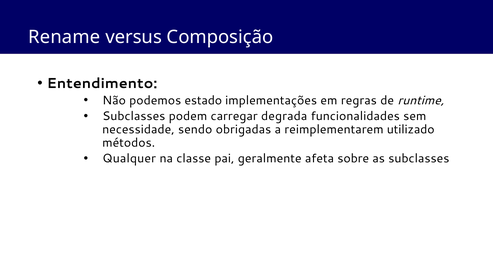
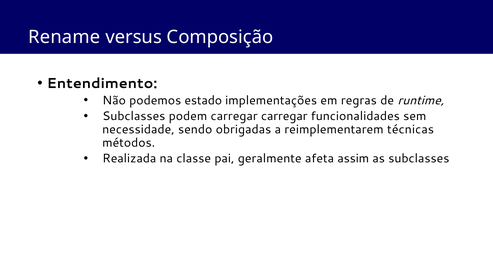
carregar degrada: degrada -> carregar
utilizado: utilizado -> técnicas
Qualquer: Qualquer -> Realizada
sobre: sobre -> assim
